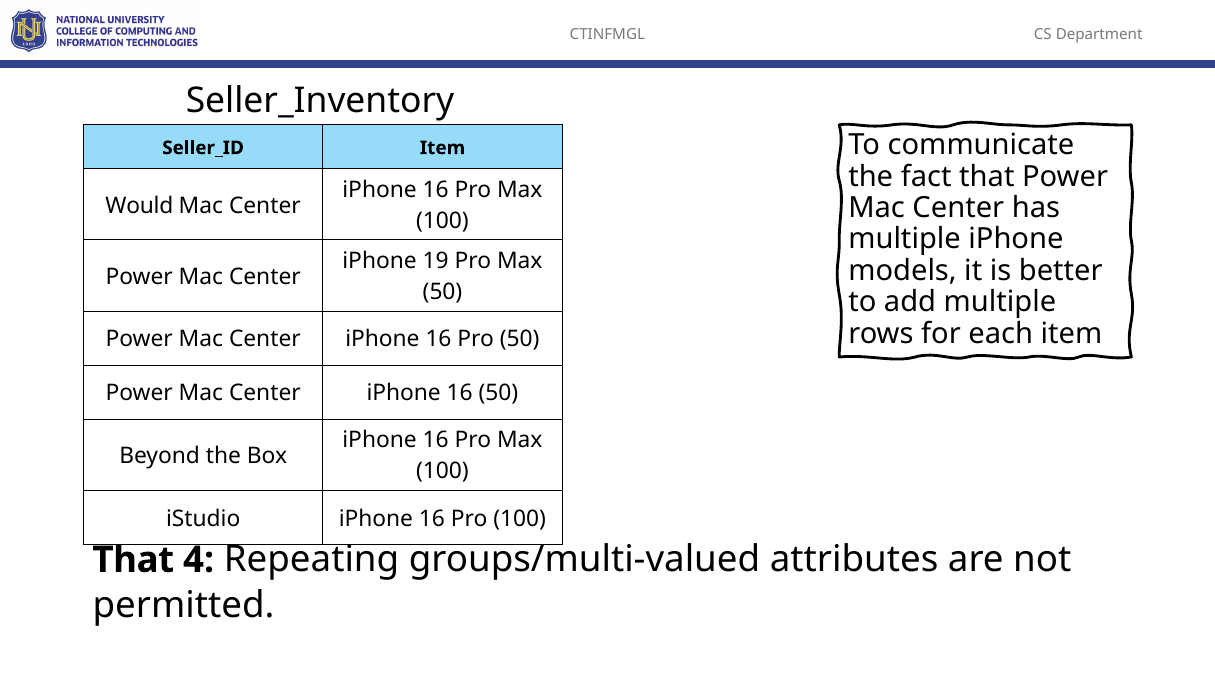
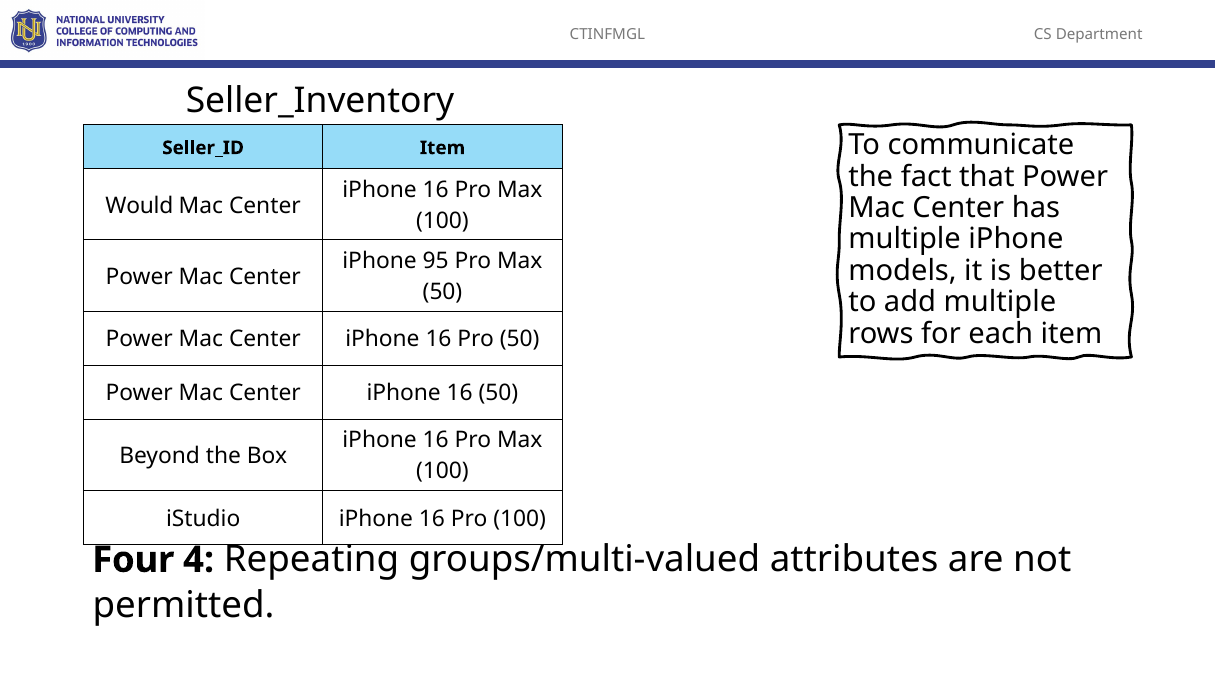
19: 19 -> 95
That at (133, 559): That -> Four
